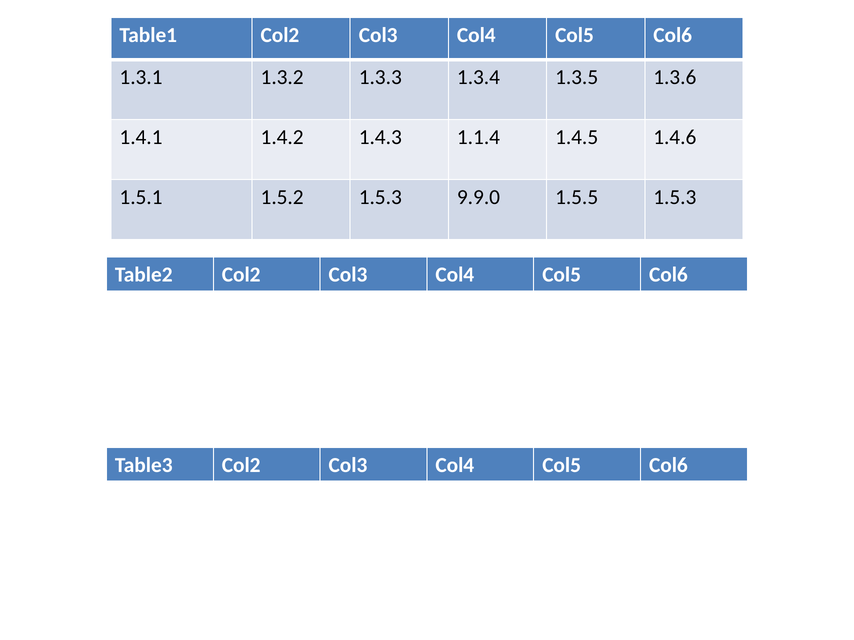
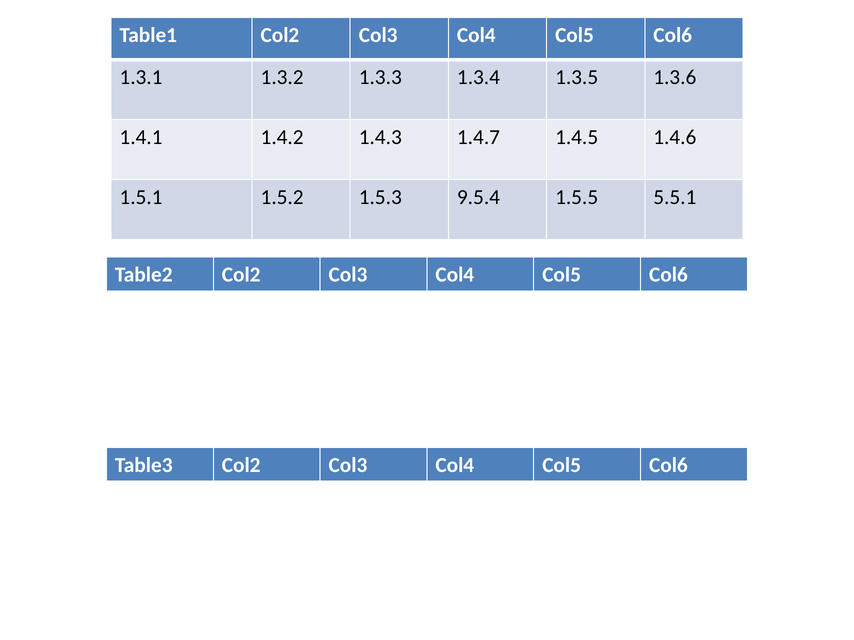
1.1.4: 1.1.4 -> 1.4.7
9.9.0: 9.9.0 -> 9.5.4
1.5.5 1.5.3: 1.5.3 -> 5.5.1
